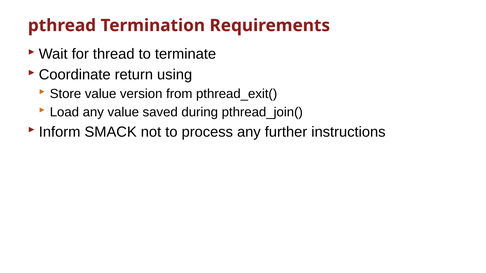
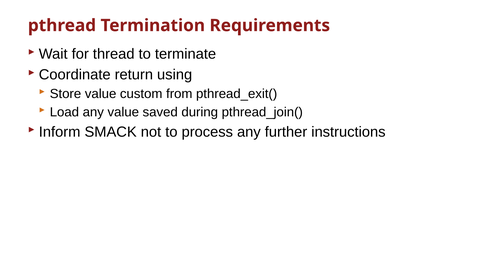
version: version -> custom
